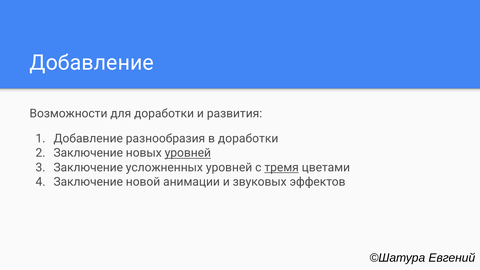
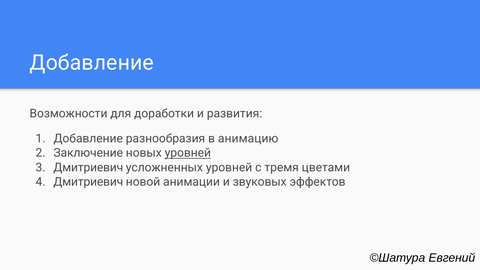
в доработки: доработки -> анимацию
Заключение at (88, 167): Заключение -> Дмитриевич
тремя underline: present -> none
Заключение at (88, 182): Заключение -> Дмитриевич
